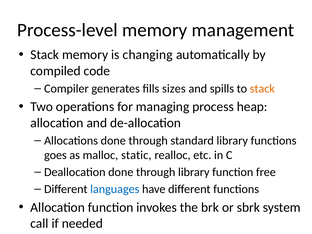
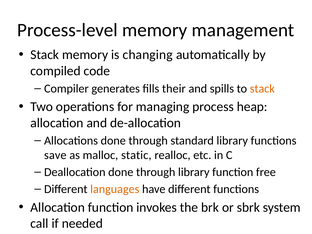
sizes: sizes -> their
goes: goes -> save
languages colour: blue -> orange
